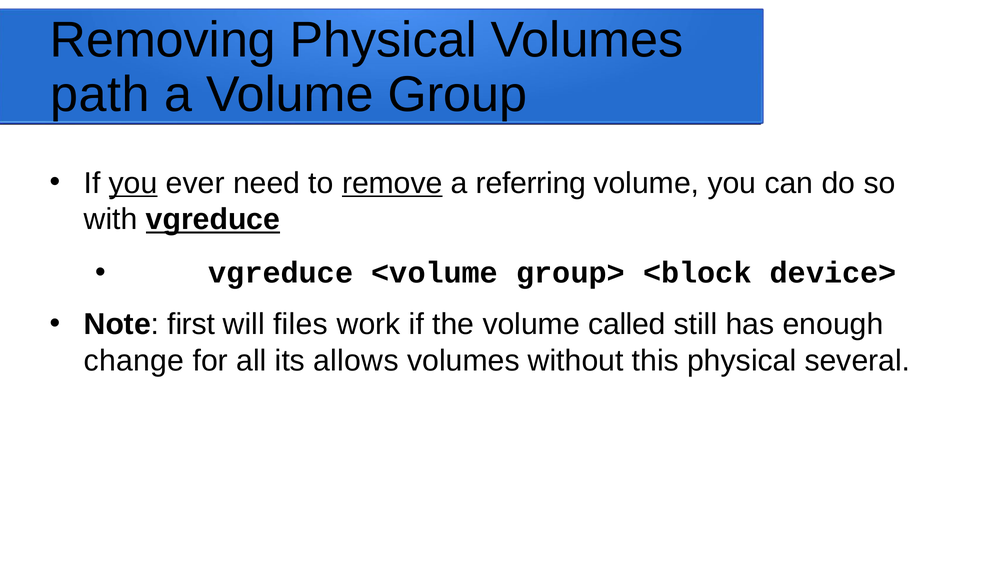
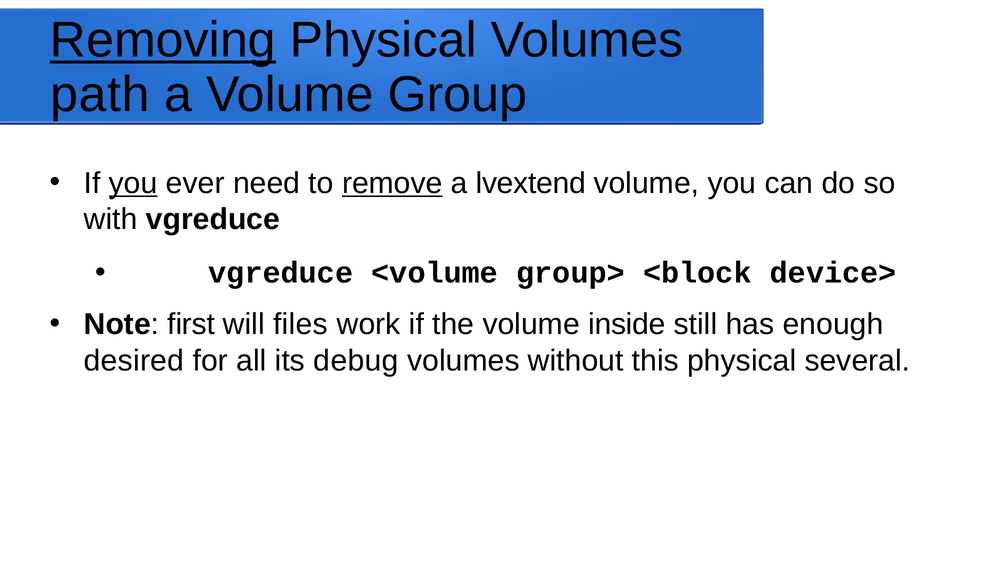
Removing underline: none -> present
referring: referring -> lvextend
vgreduce at (213, 220) underline: present -> none
called: called -> inside
change: change -> desired
allows: allows -> debug
